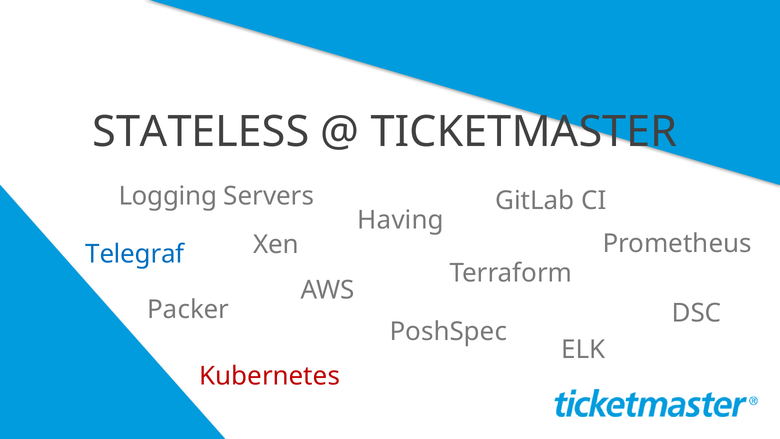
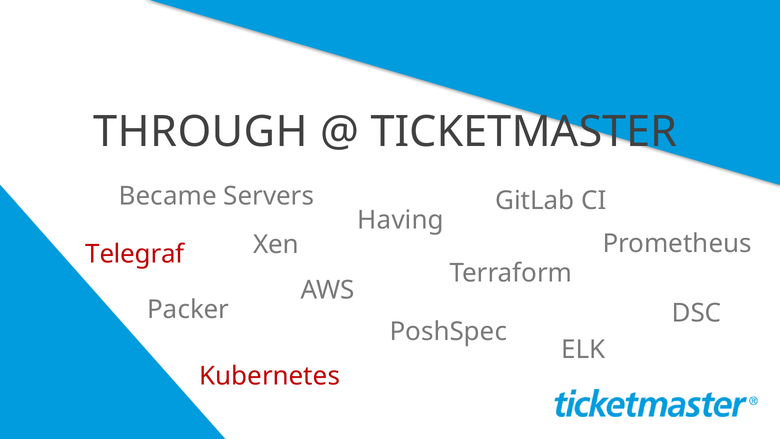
STATELESS: STATELESS -> THROUGH
Logging: Logging -> Became
Telegraf colour: blue -> red
